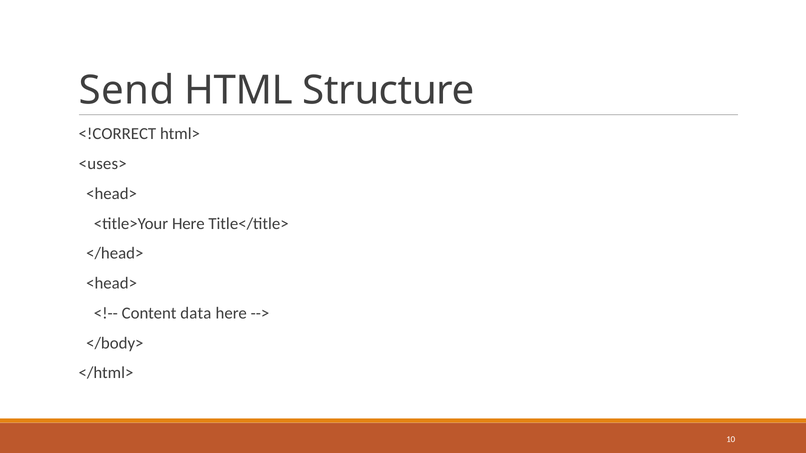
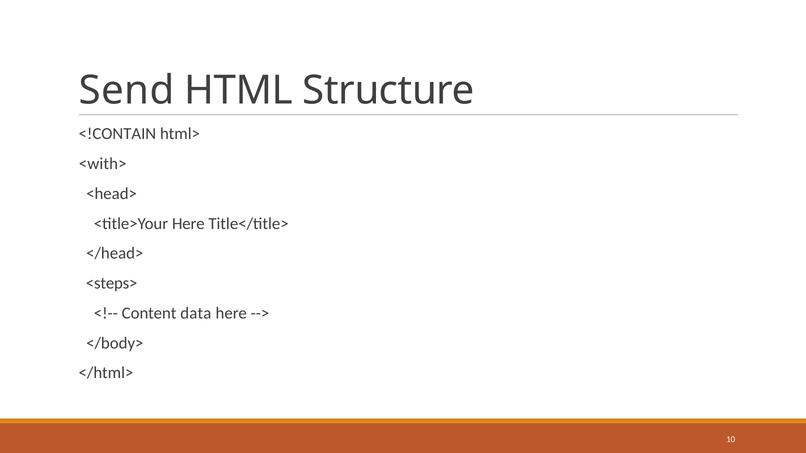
<!CORRECT: <!CORRECT -> <!CONTAIN
<uses>: <uses> -> <with>
<head> at (112, 283): <head> -> <steps>
